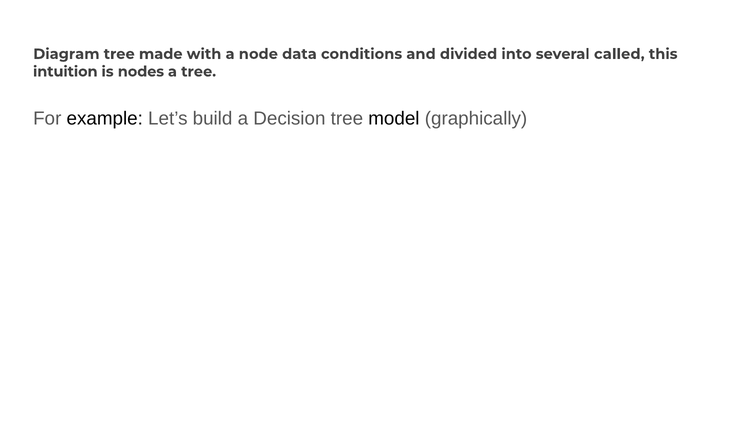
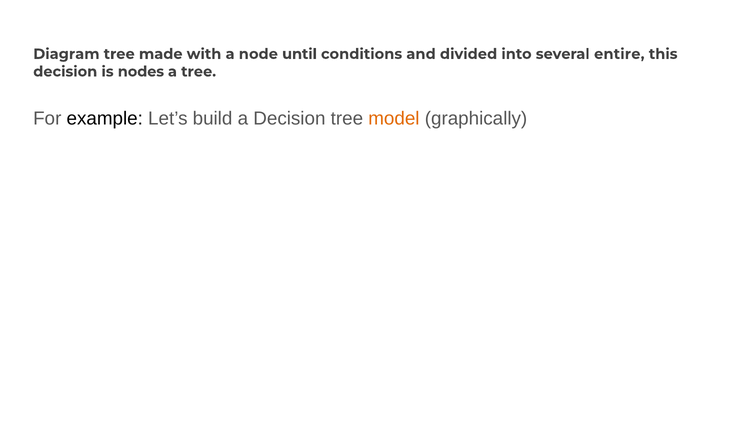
data: data -> until
called: called -> entire
intuition at (65, 72): intuition -> decision
model colour: black -> orange
